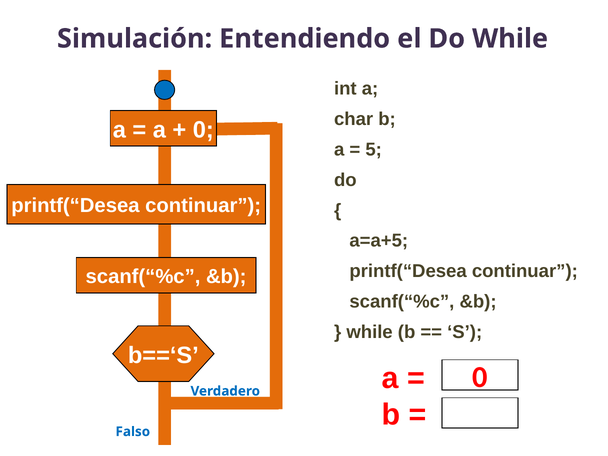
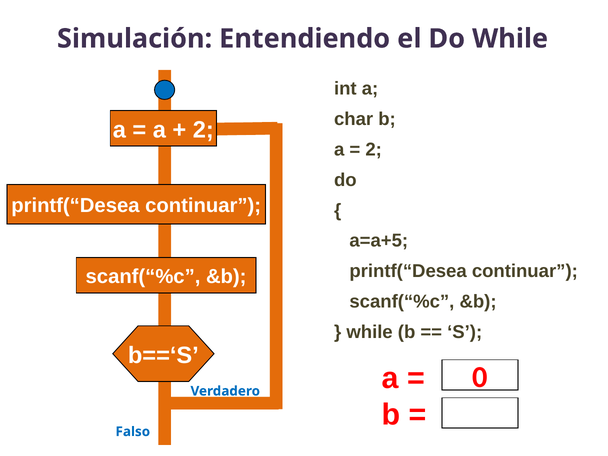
0 at (203, 130): 0 -> 2
5 at (374, 150): 5 -> 2
